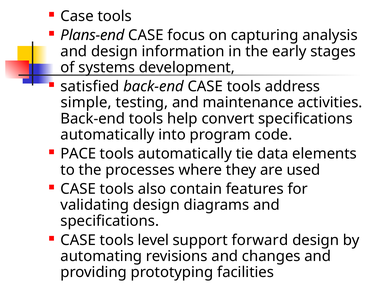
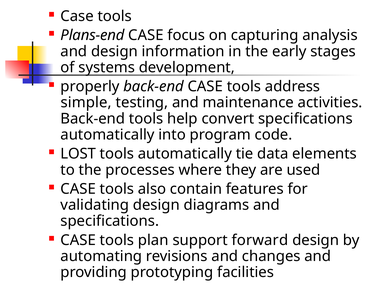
satisfied: satisfied -> properly
PACE: PACE -> LOST
level: level -> plan
